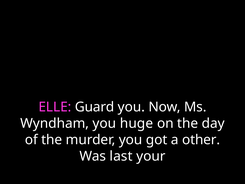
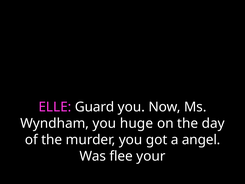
other: other -> angel
last: last -> flee
